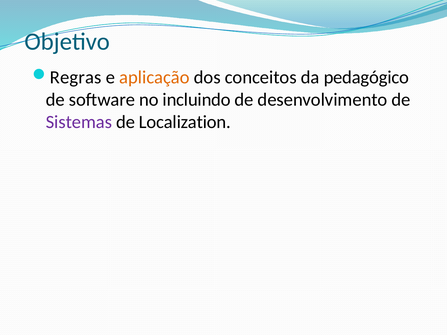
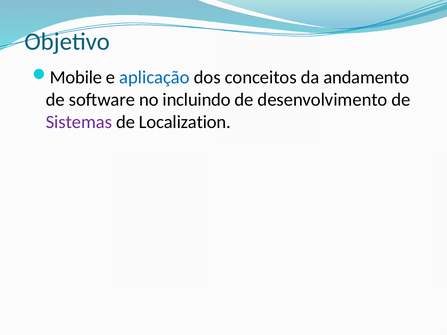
Regras: Regras -> Mobile
aplicação colour: orange -> blue
pedagógico: pedagógico -> andamento
